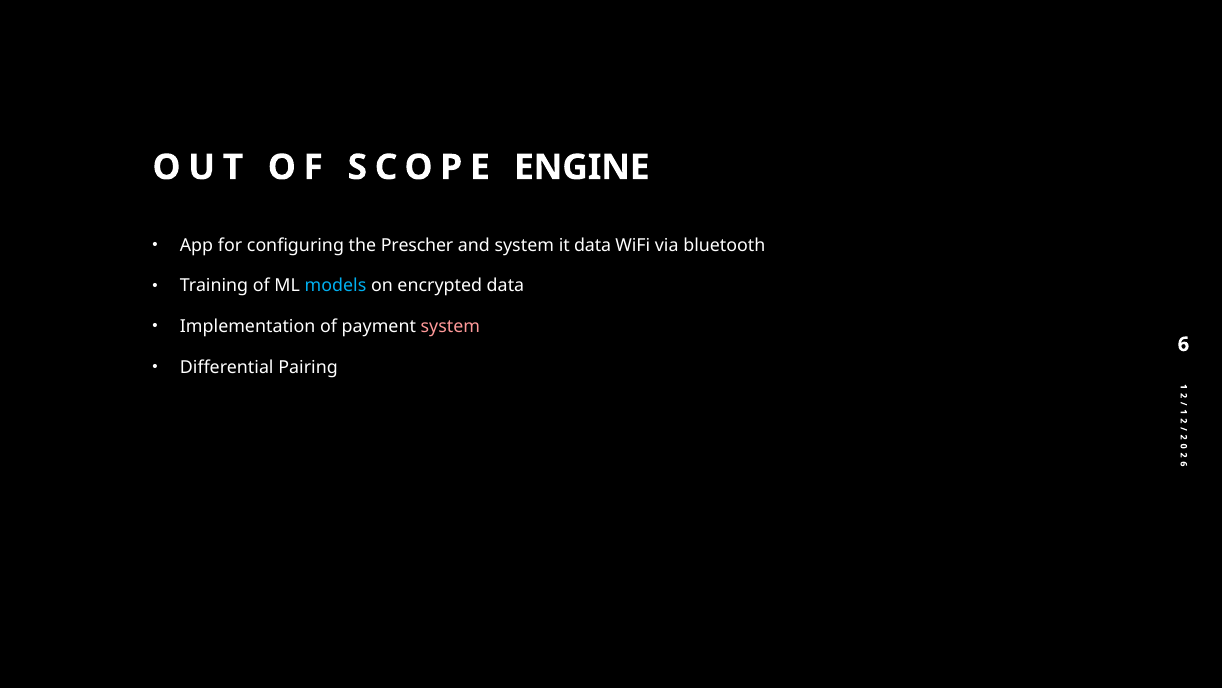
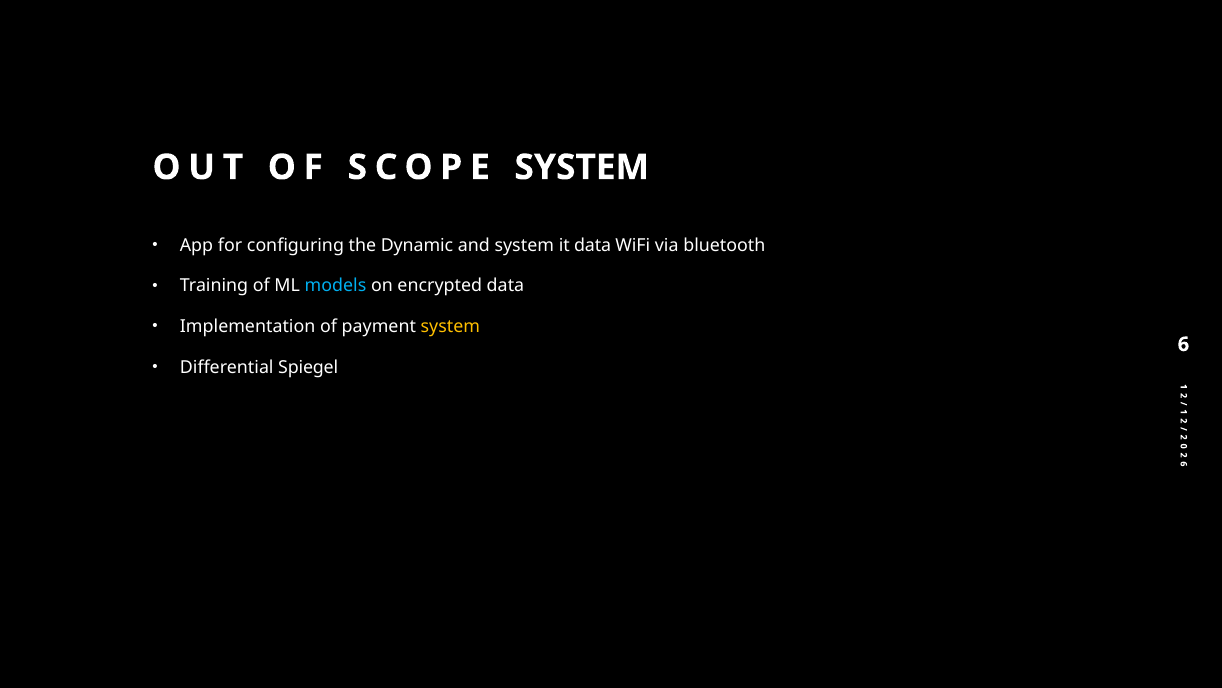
SCOPE ENGINE: ENGINE -> SYSTEM
Prescher: Prescher -> Dynamic
system at (450, 326) colour: pink -> yellow
Pairing: Pairing -> Spiegel
